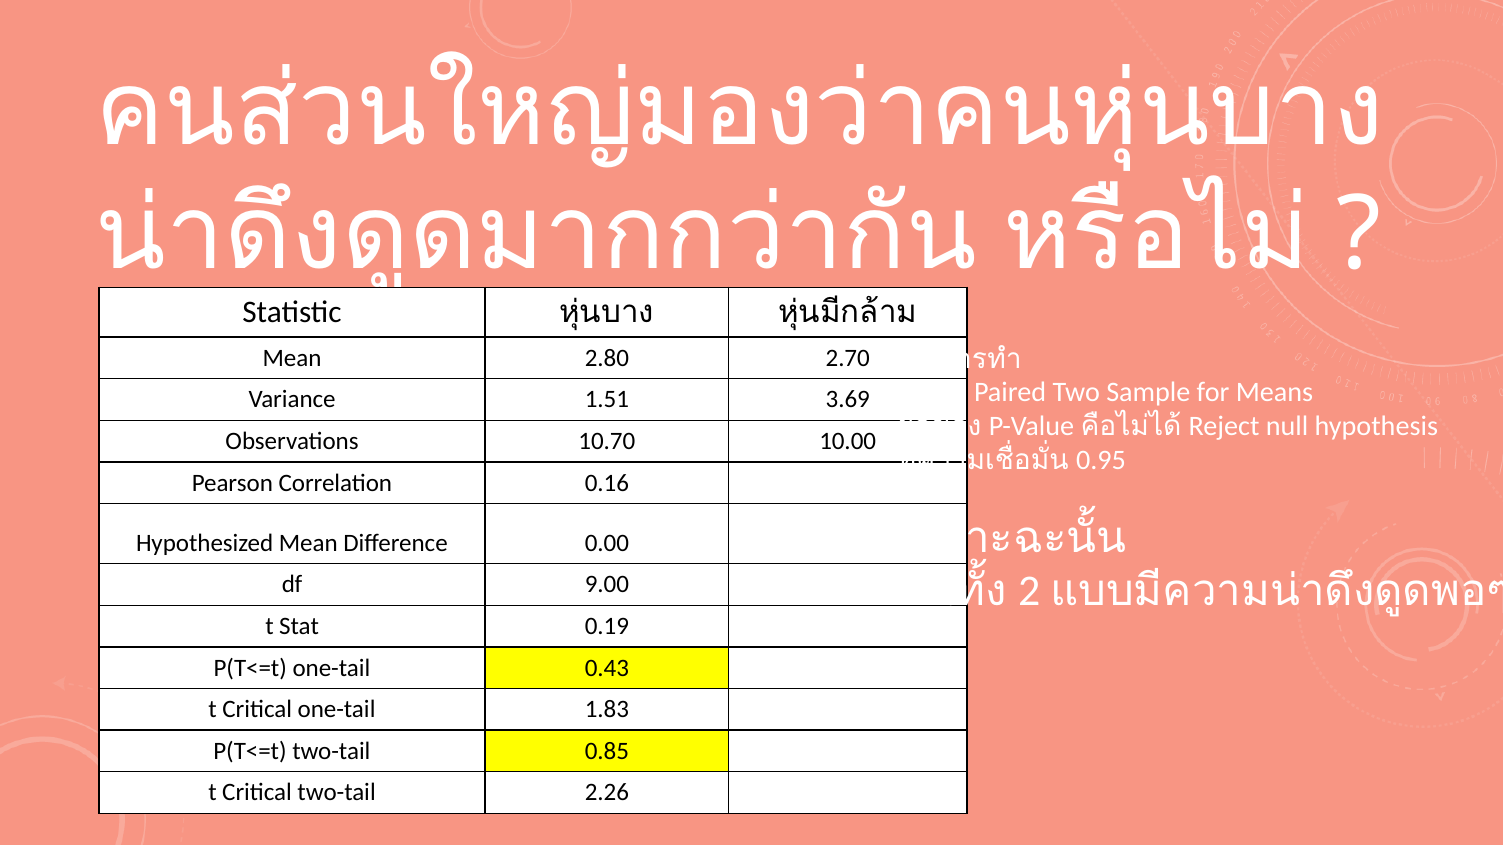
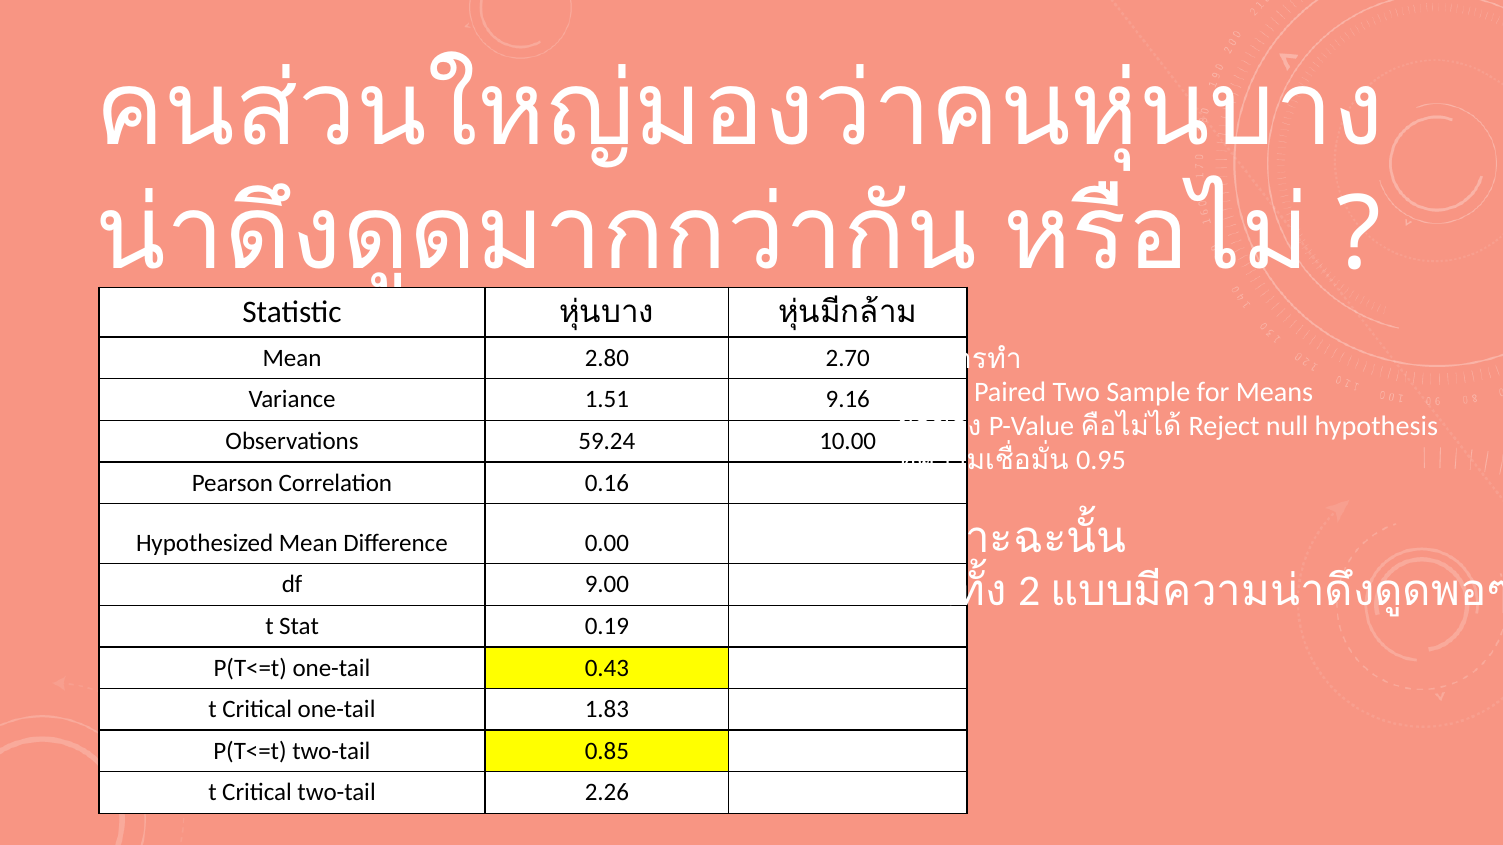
3.69: 3.69 -> 9.16
10.70: 10.70 -> 59.24
